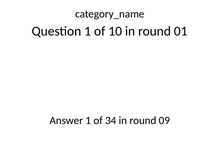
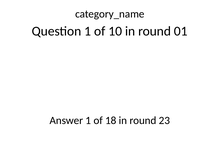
34: 34 -> 18
09: 09 -> 23
